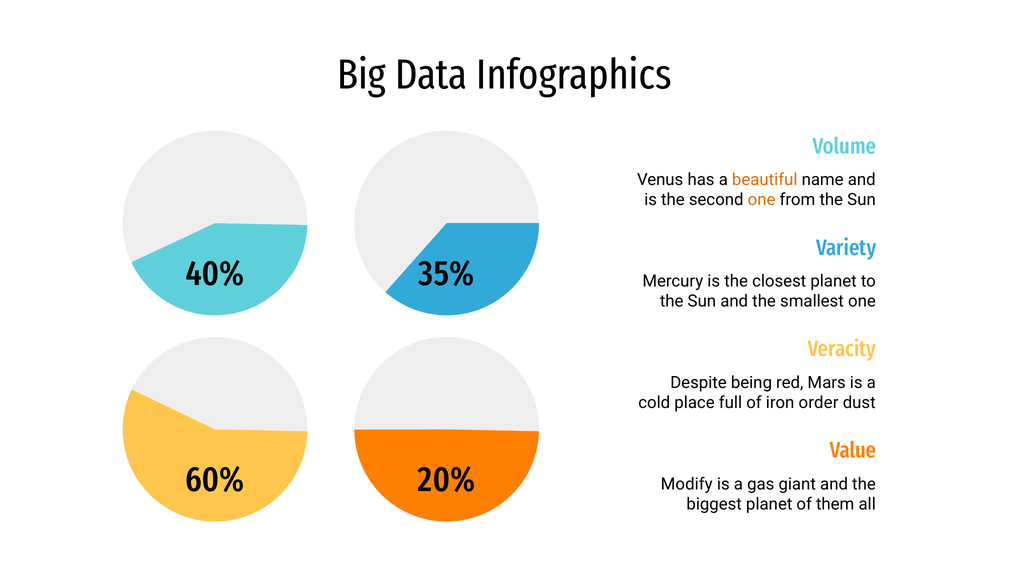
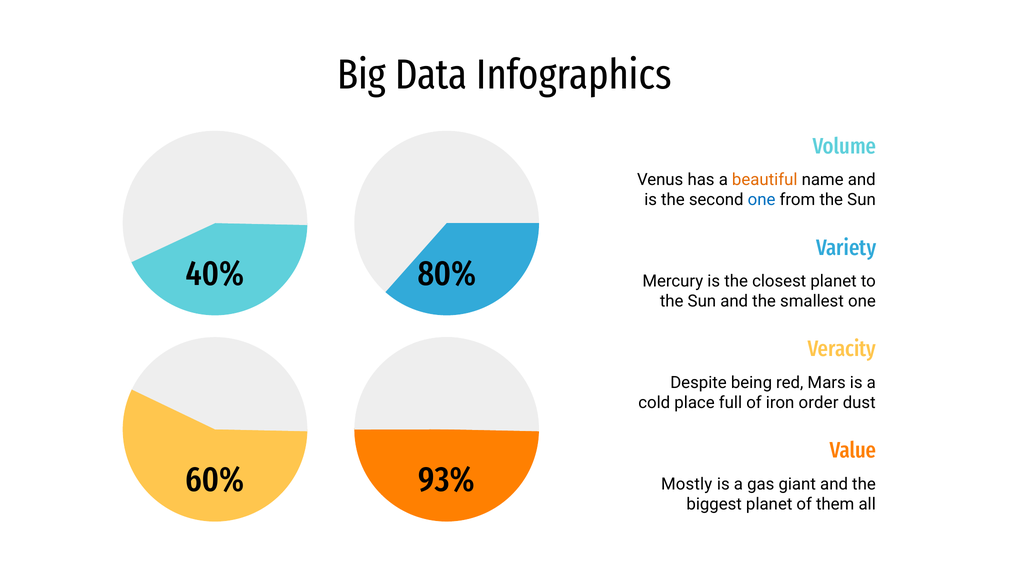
one at (762, 200) colour: orange -> blue
35%: 35% -> 80%
20%: 20% -> 93%
Modify: Modify -> Mostly
